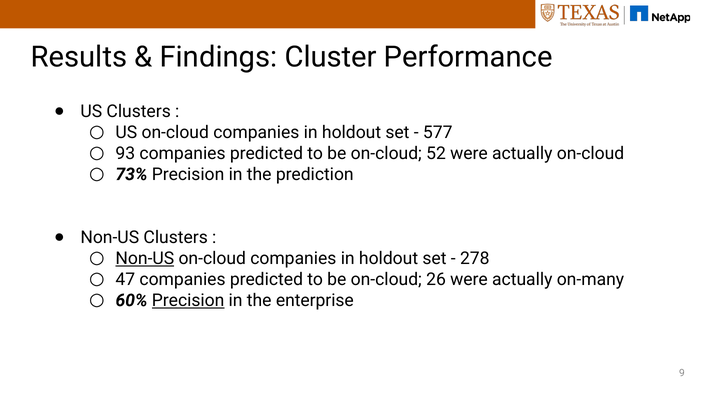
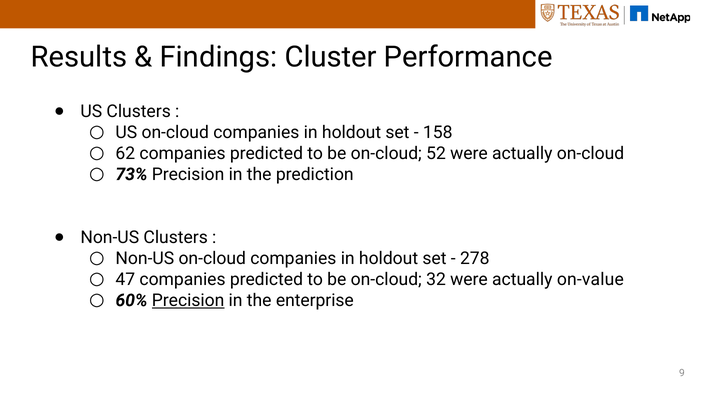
577: 577 -> 158
93: 93 -> 62
Non-US at (145, 259) underline: present -> none
26: 26 -> 32
on-many: on-many -> on-value
